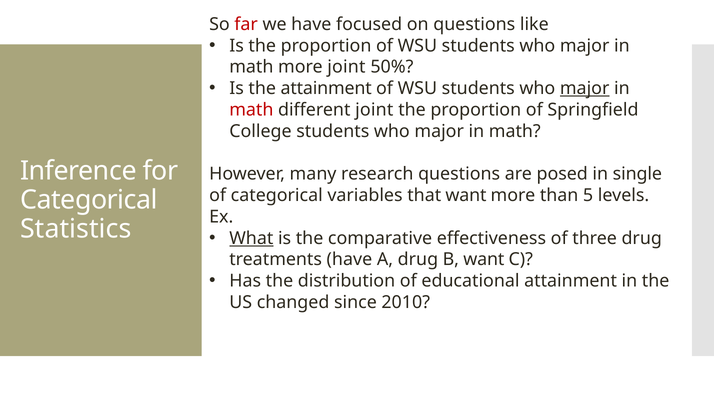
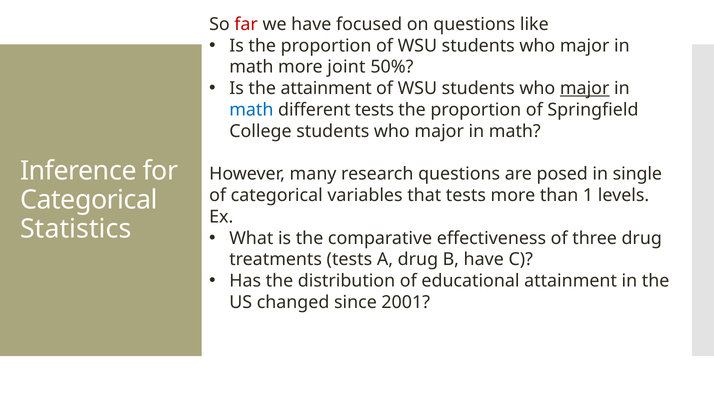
math at (251, 110) colour: red -> blue
different joint: joint -> tests
that want: want -> tests
5: 5 -> 1
What underline: present -> none
treatments have: have -> tests
B want: want -> have
2010: 2010 -> 2001
